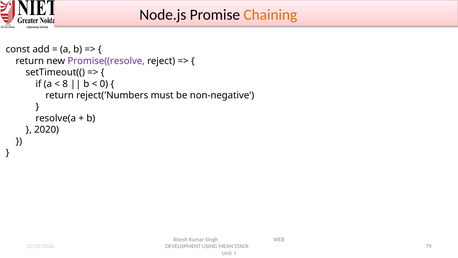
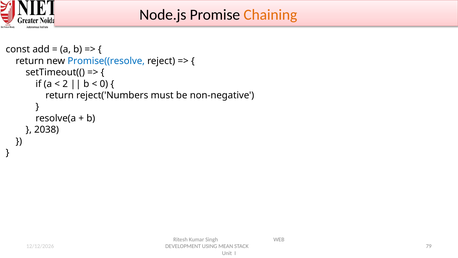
Promise((resolve colour: purple -> blue
8: 8 -> 2
2020: 2020 -> 2038
